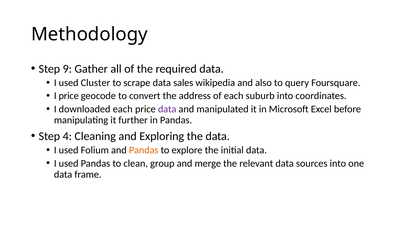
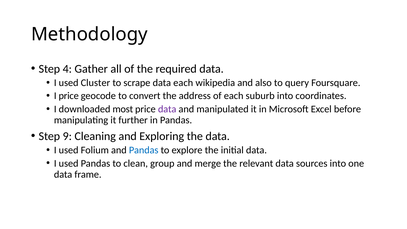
9: 9 -> 4
data sales: sales -> each
downloaded each: each -> most
4: 4 -> 9
Pandas at (144, 150) colour: orange -> blue
